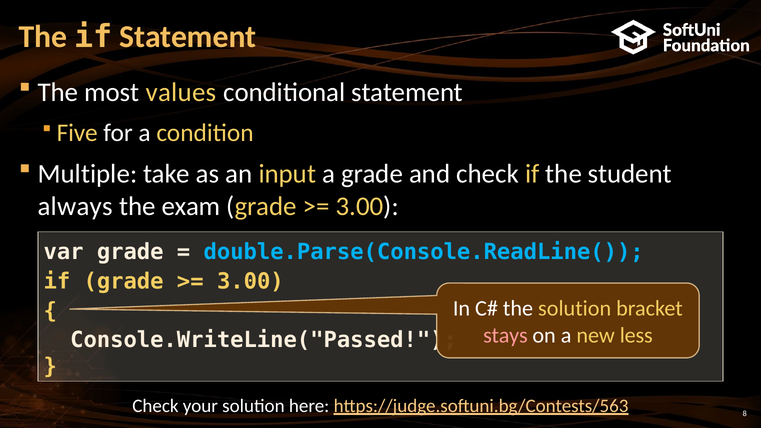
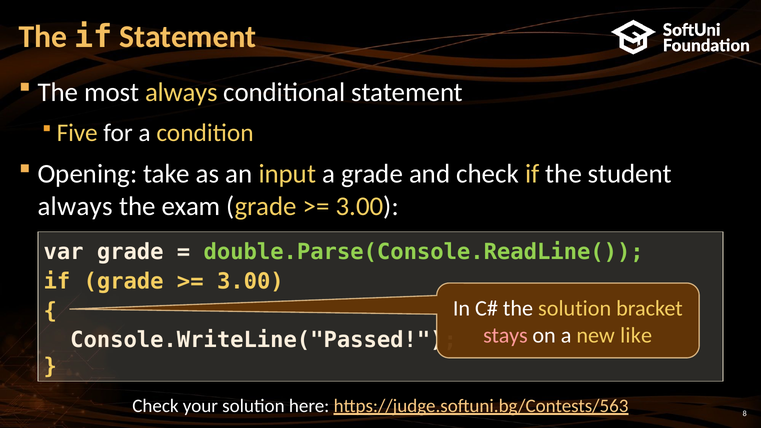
most values: values -> always
Multiple: Multiple -> Opening
double.Parse(Console.ReadLine( colour: light blue -> light green
less: less -> like
